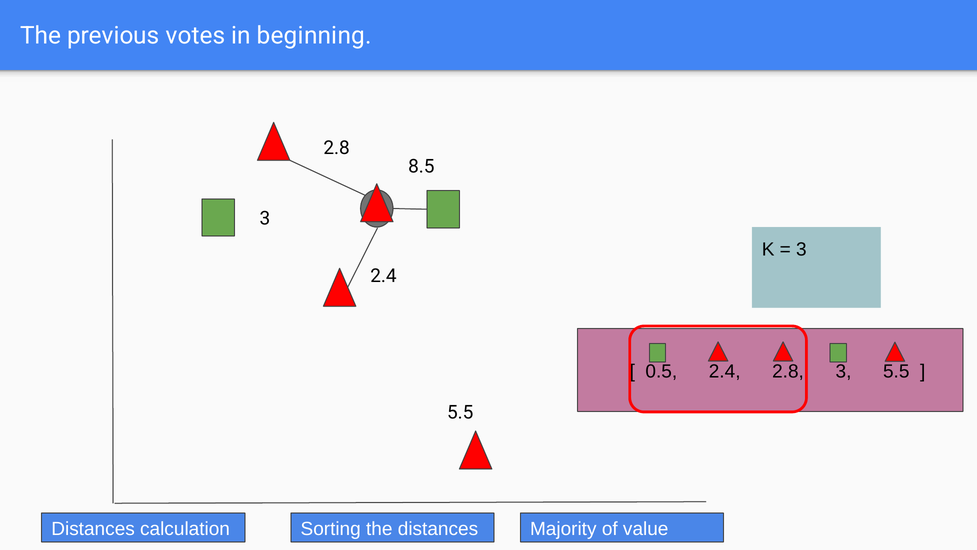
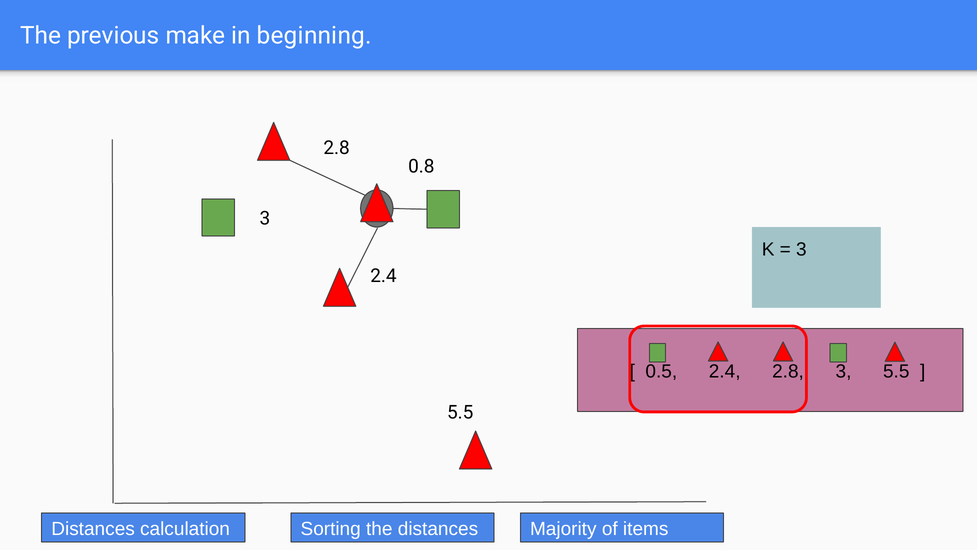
votes: votes -> make
8.5: 8.5 -> 0.8
value: value -> items
